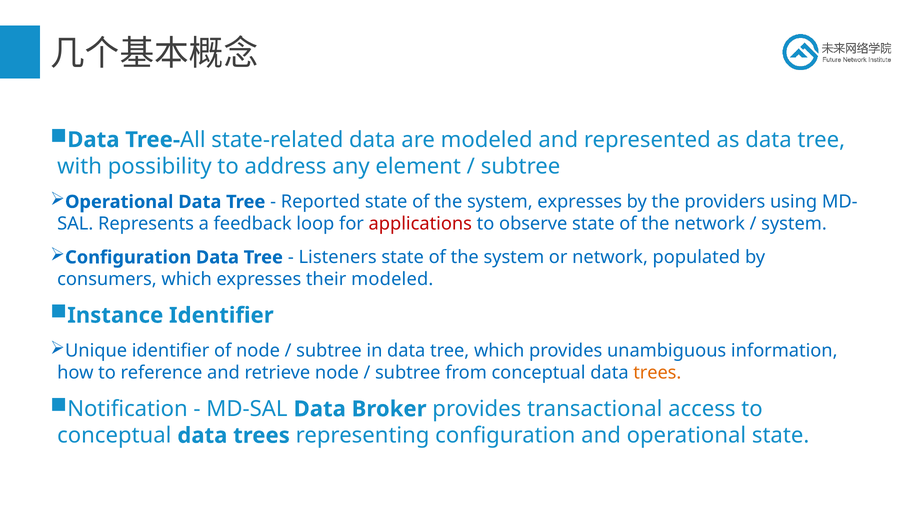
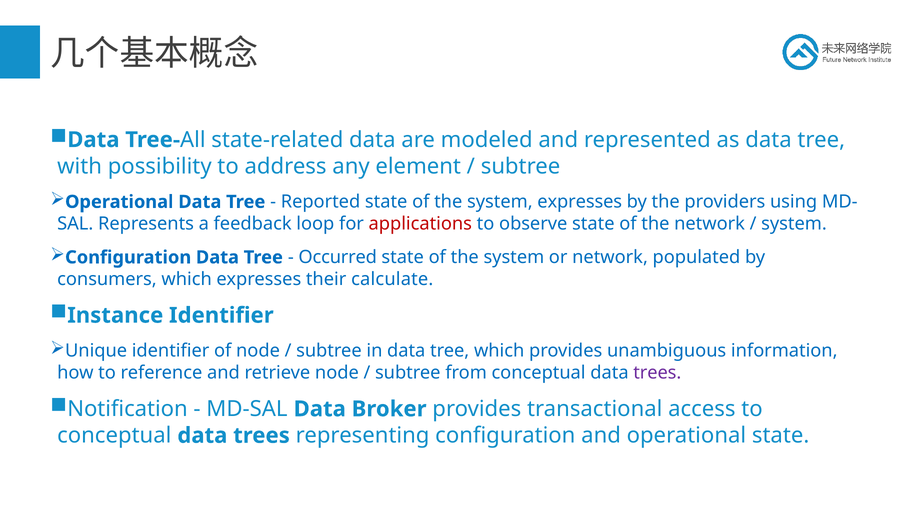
Listeners: Listeners -> Occurred
their modeled: modeled -> calculate
trees at (657, 373) colour: orange -> purple
